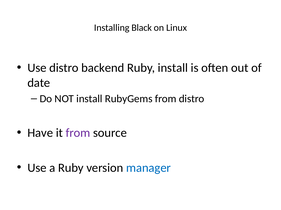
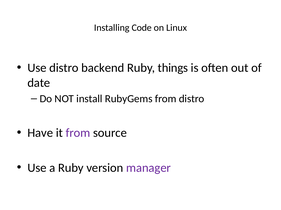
Black: Black -> Code
Ruby install: install -> things
manager colour: blue -> purple
